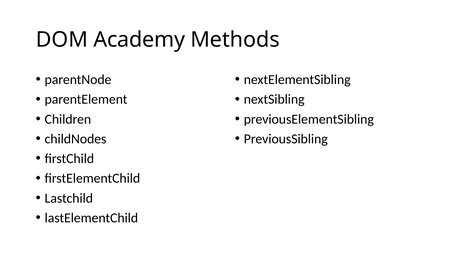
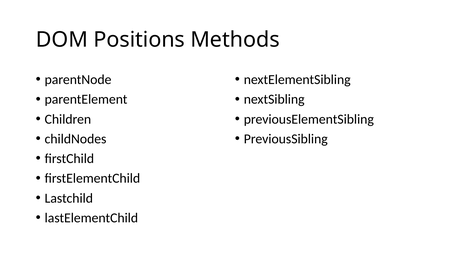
Academy: Academy -> Positions
